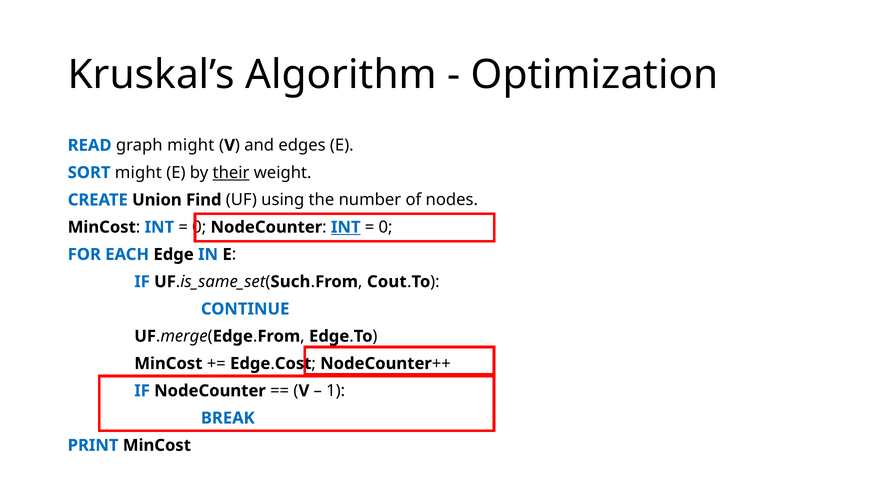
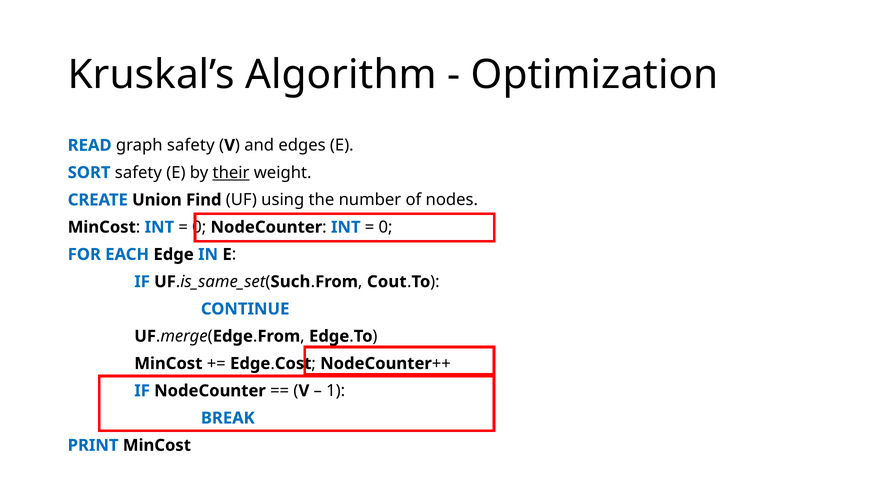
graph might: might -> safety
SORT might: might -> safety
INT at (346, 227) underline: present -> none
